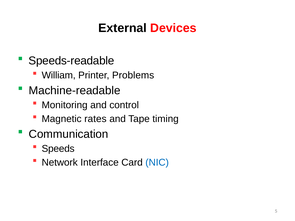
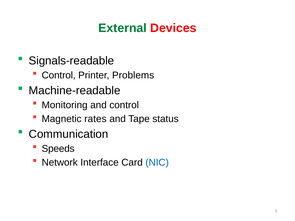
External colour: black -> green
Speeds-readable: Speeds-readable -> Signals-readable
William at (59, 75): William -> Control
timing: timing -> status
